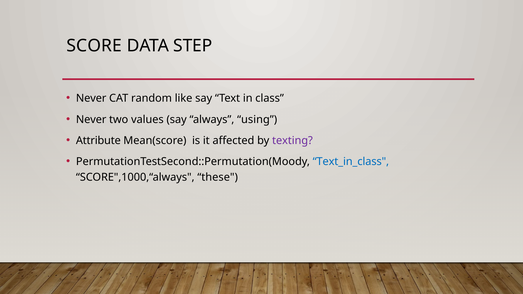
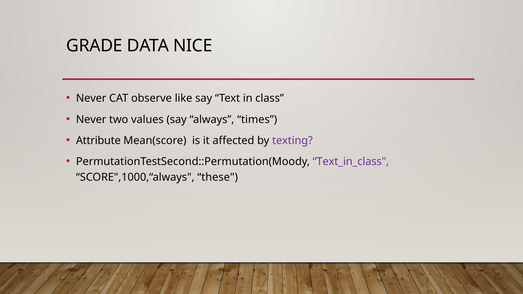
SCORE: SCORE -> GRADE
STEP: STEP -> NICE
random: random -> observe
using: using -> times
Text_in_class colour: blue -> purple
